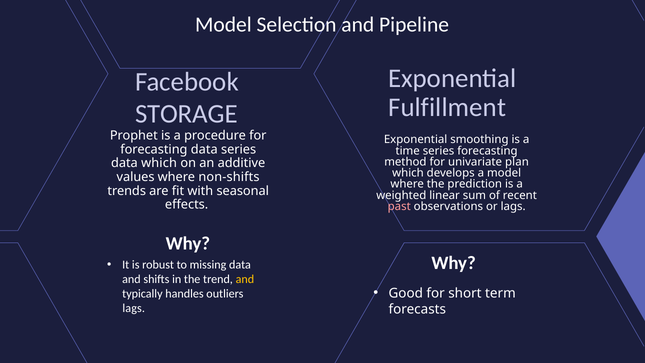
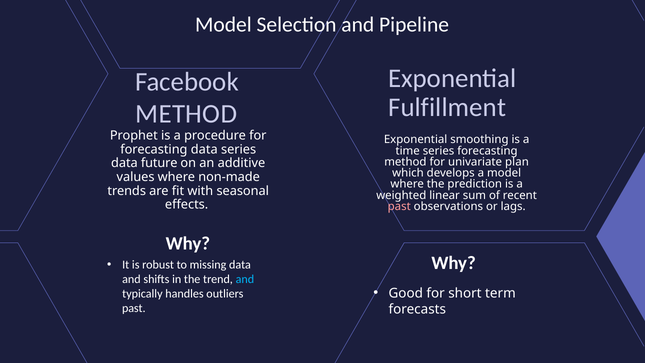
STORAGE at (186, 114): STORAGE -> METHOD
data which: which -> future
non-shifts: non-shifts -> non-made
and at (245, 279) colour: yellow -> light blue
lags at (134, 308): lags -> past
